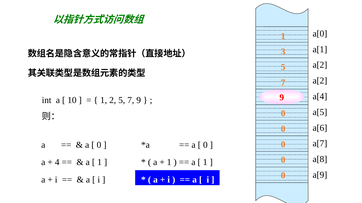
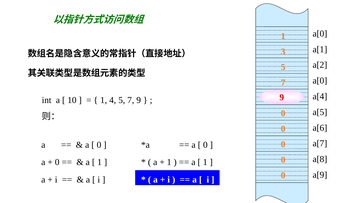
a[2 at (320, 81): a[2 -> a[0
2: 2 -> 4
4 at (57, 163): 4 -> 0
